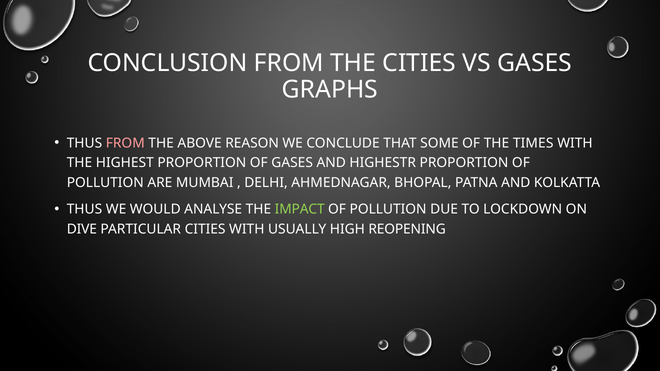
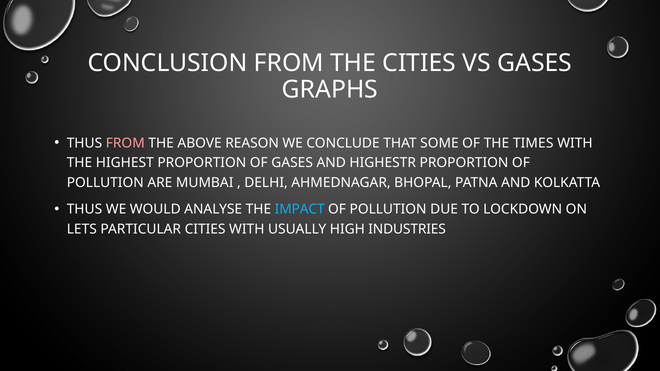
IMPACT colour: light green -> light blue
DIVE: DIVE -> LETS
REOPENING: REOPENING -> INDUSTRIES
